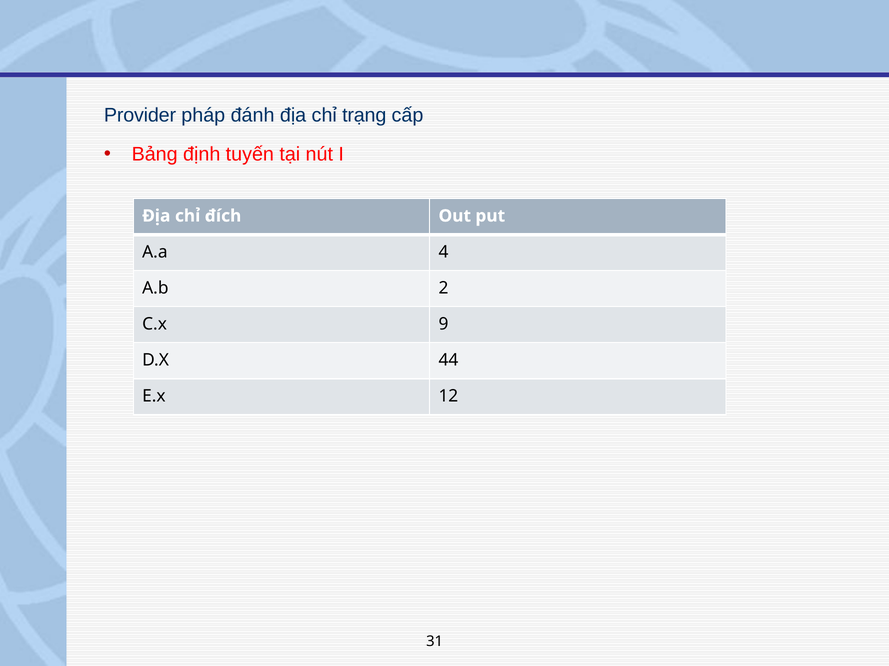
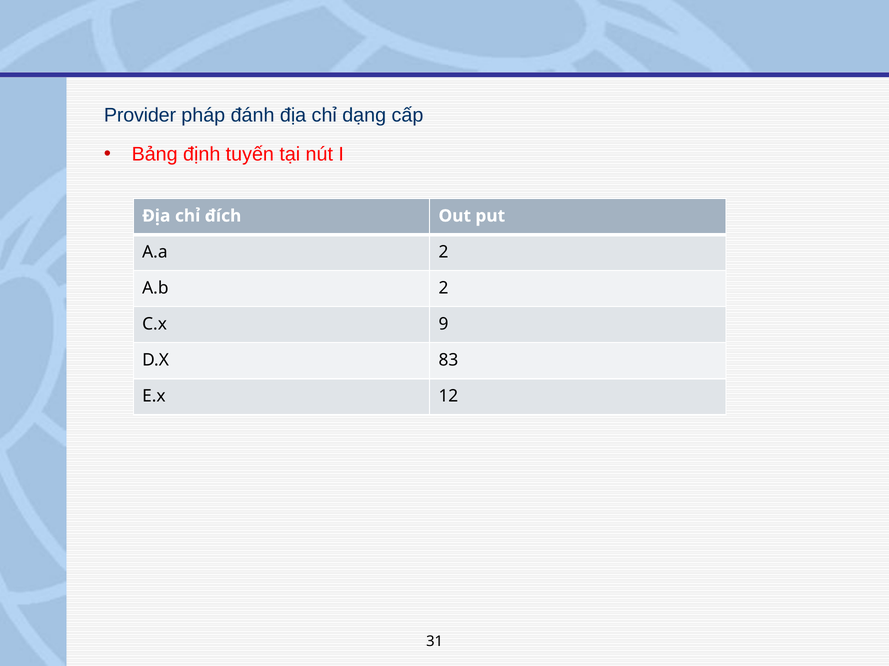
trạng: trạng -> dạng
A.a 4: 4 -> 2
44: 44 -> 83
